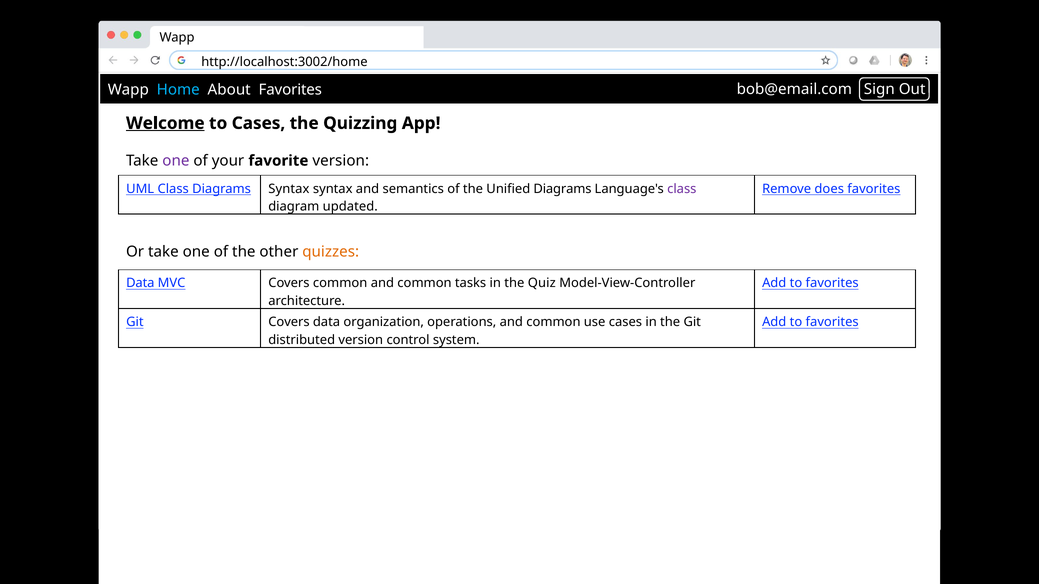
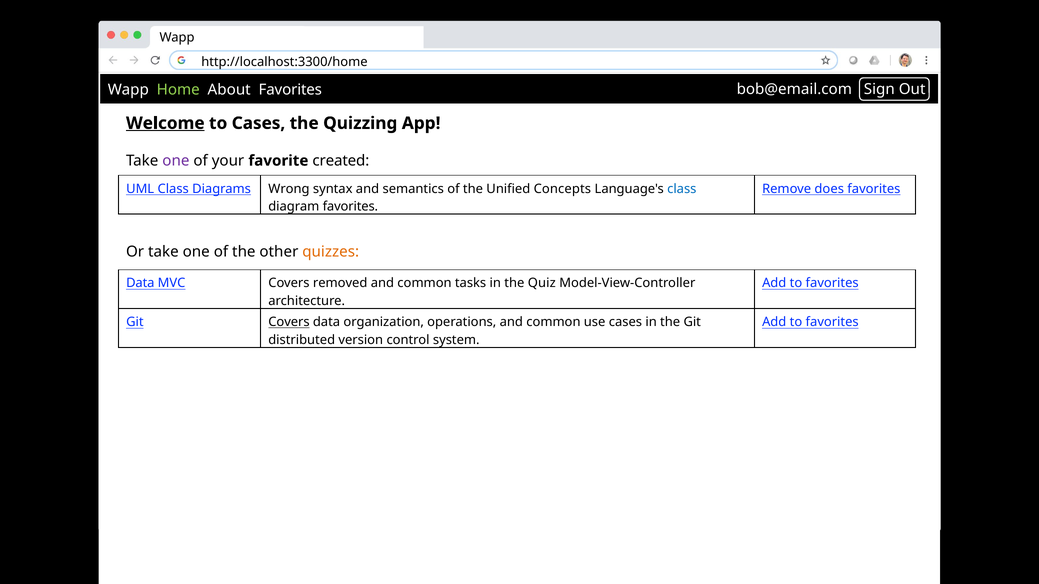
http://localhost:3002/home: http://localhost:3002/home -> http://localhost:3300/home
Home colour: light blue -> light green
favorite version: version -> created
Diagrams Syntax: Syntax -> Wrong
Unified Diagrams: Diagrams -> Concepts
class at (682, 189) colour: purple -> blue
diagram updated: updated -> favorites
Covers common: common -> removed
Covers at (289, 322) underline: none -> present
